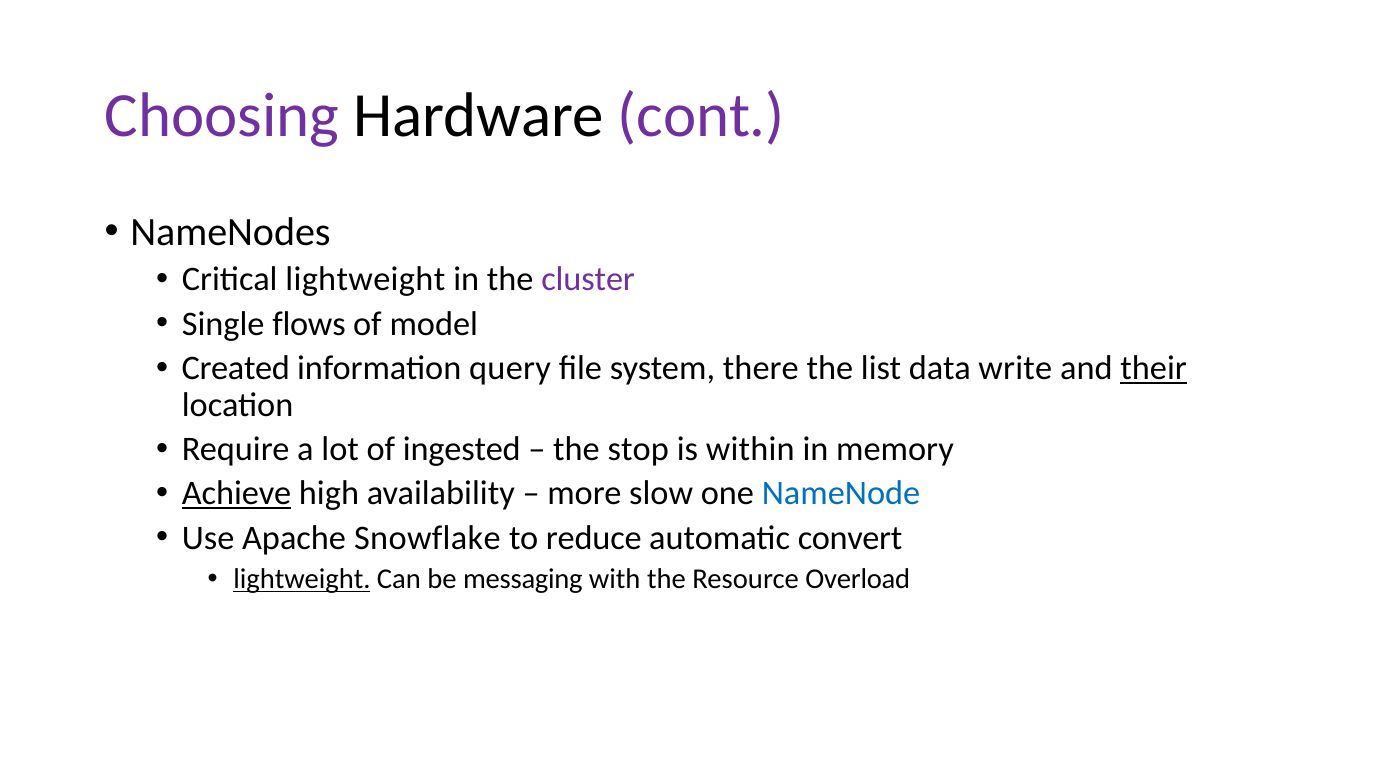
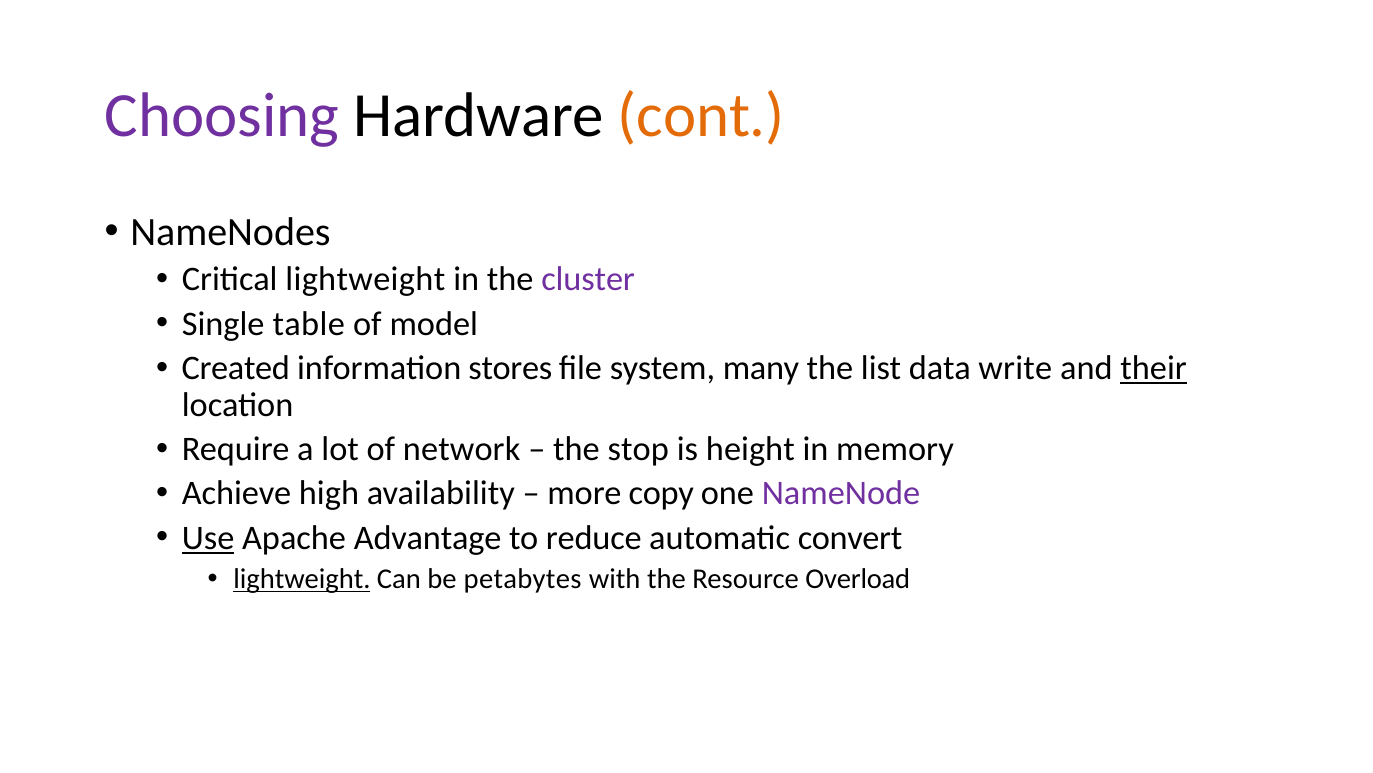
cont colour: purple -> orange
flows: flows -> table
query: query -> stores
there: there -> many
ingested: ingested -> network
within: within -> height
Achieve underline: present -> none
slow: slow -> copy
NameNode colour: blue -> purple
Use underline: none -> present
Snowflake: Snowflake -> Advantage
messaging: messaging -> petabytes
